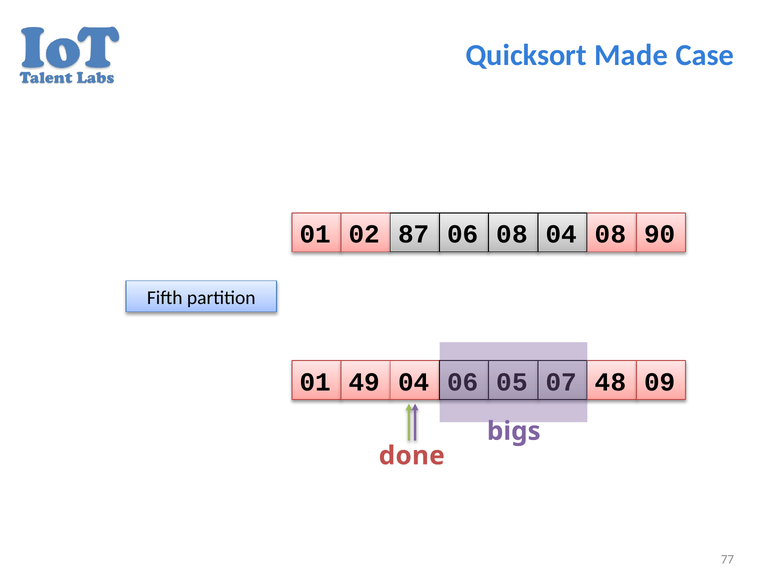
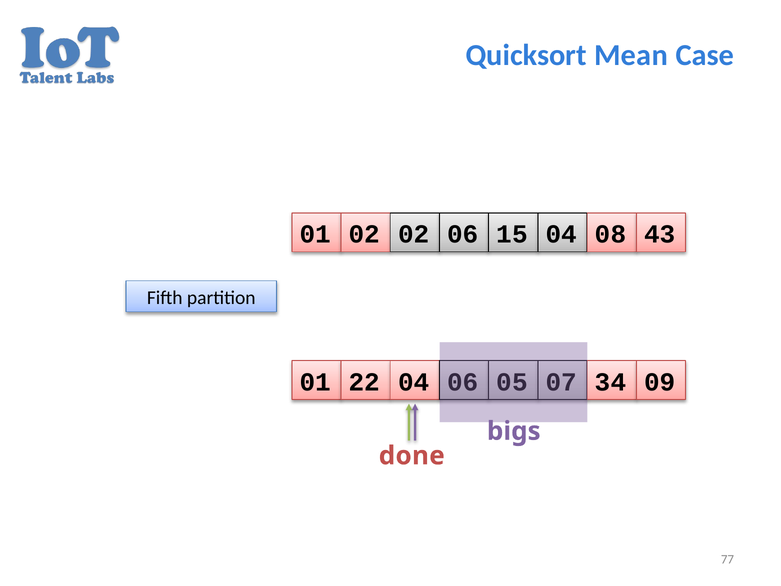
Made: Made -> Mean
02 87: 87 -> 02
06 08: 08 -> 15
90: 90 -> 43
49: 49 -> 22
48: 48 -> 34
